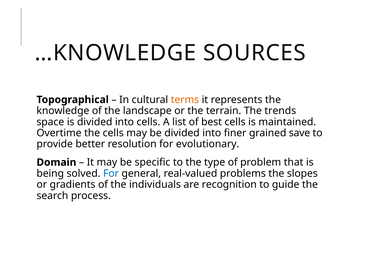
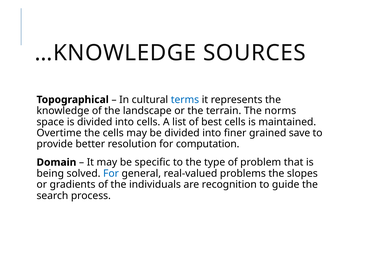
terms colour: orange -> blue
trends: trends -> norms
evolutionary: evolutionary -> computation
